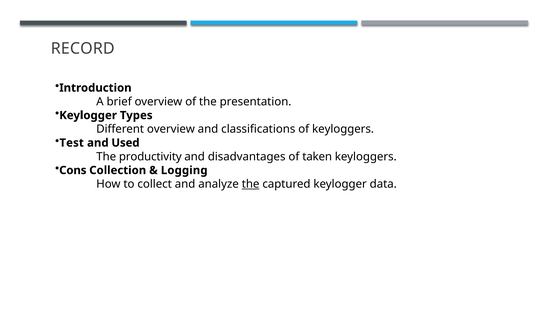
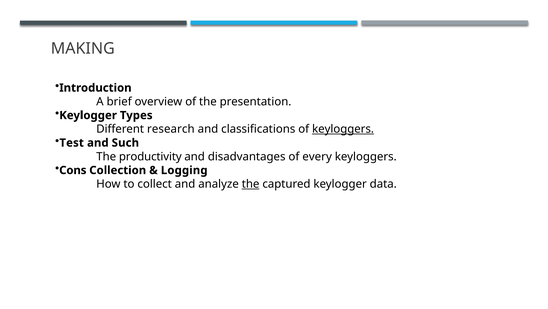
RECORD: RECORD -> MAKING
Different overview: overview -> research
keyloggers at (343, 129) underline: none -> present
Used: Used -> Such
taken: taken -> every
